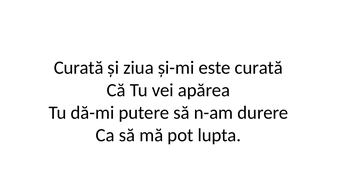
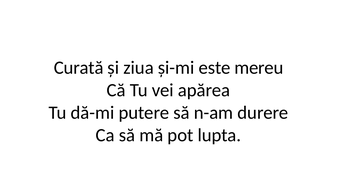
este curată: curată -> mereu
